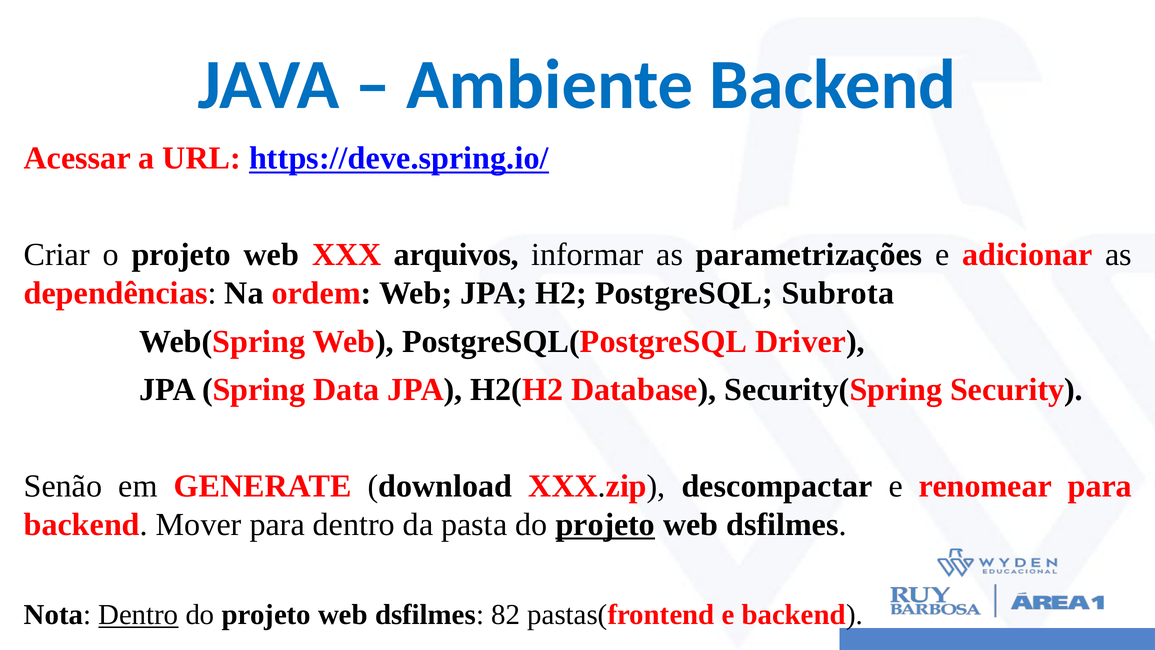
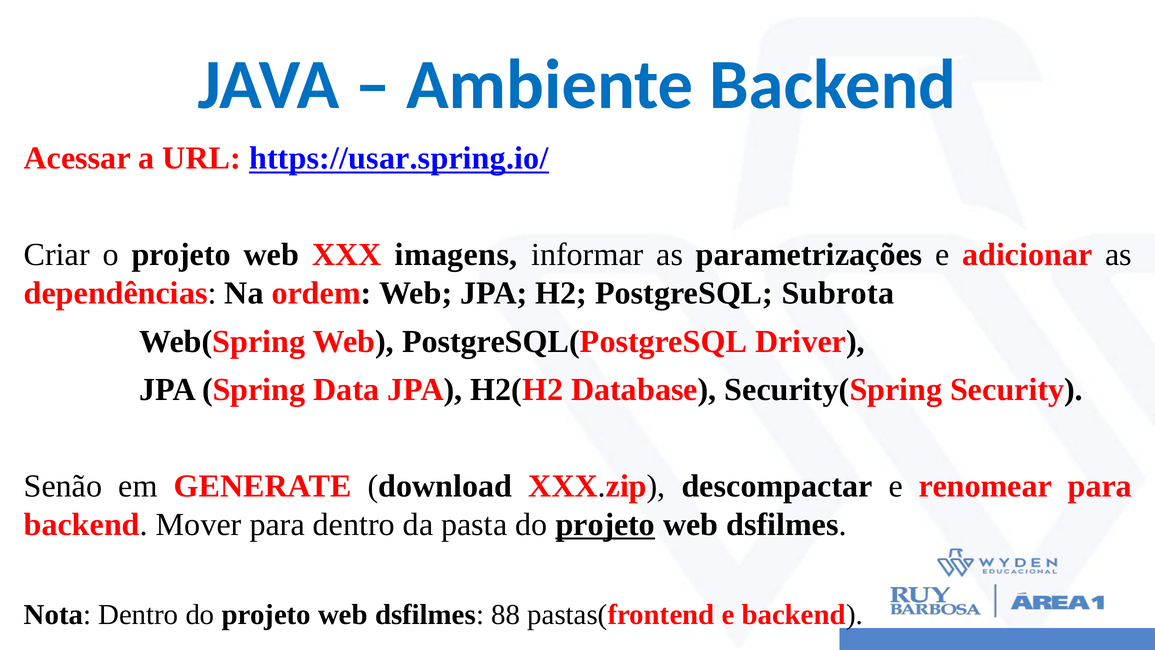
https://deve.spring.io/: https://deve.spring.io/ -> https://usar.spring.io/
arquivos: arquivos -> imagens
Dentro at (138, 615) underline: present -> none
82: 82 -> 88
